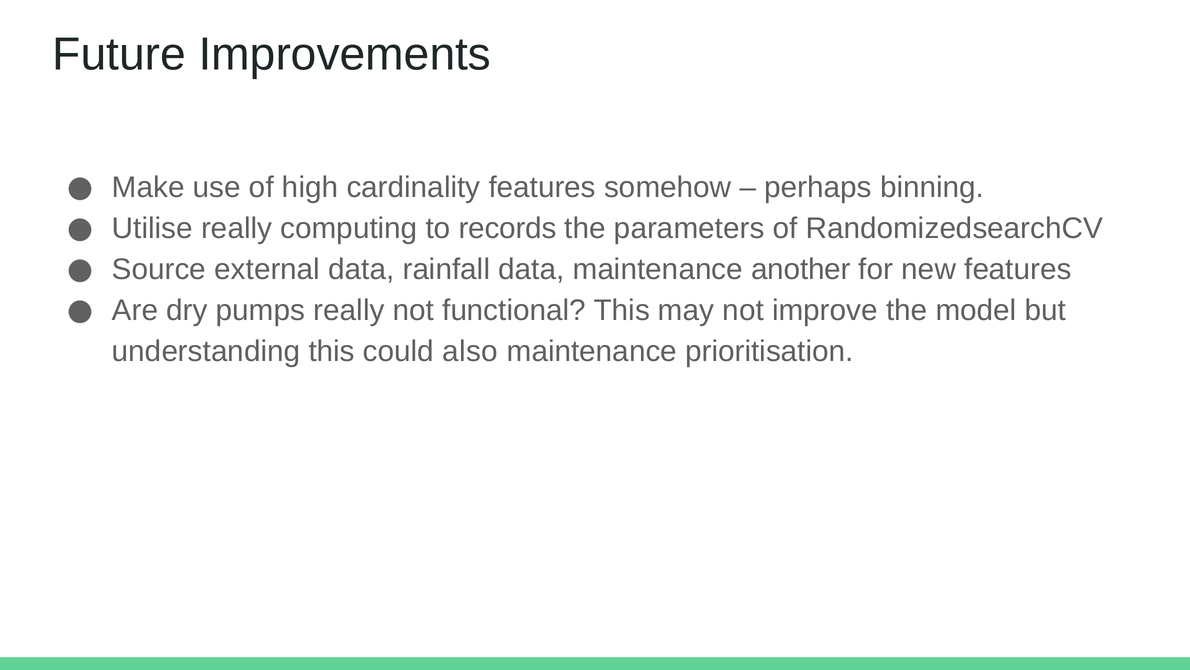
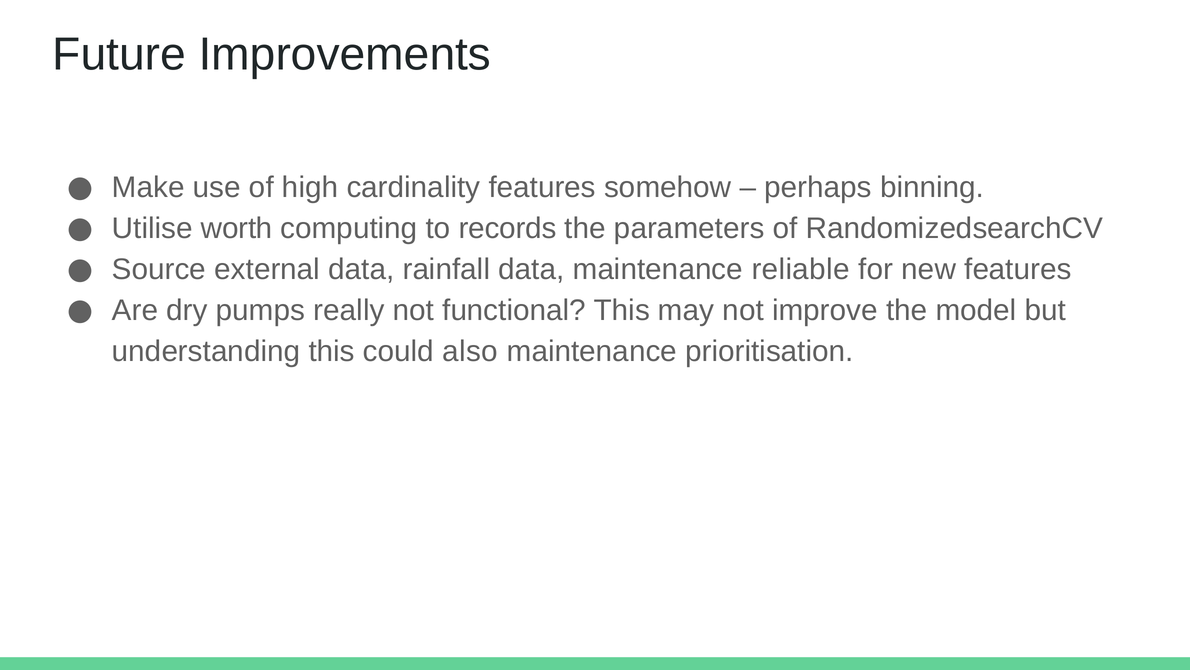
Utilise really: really -> worth
another: another -> reliable
